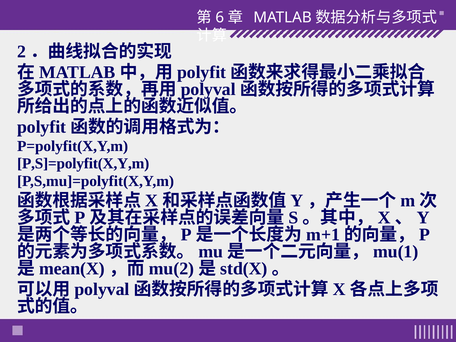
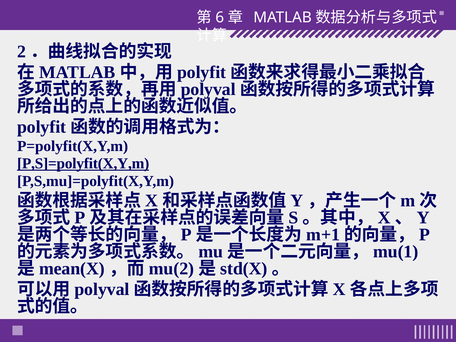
P,S]=polyfit(X,Y,m underline: none -> present
